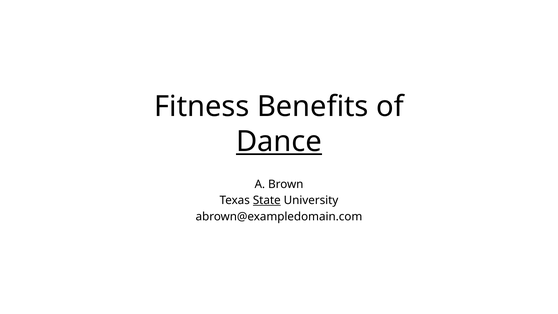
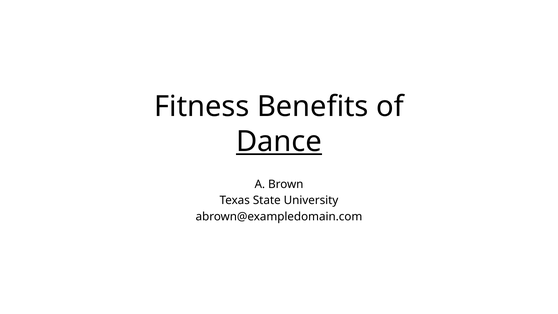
State underline: present -> none
